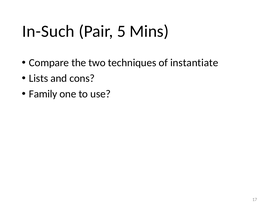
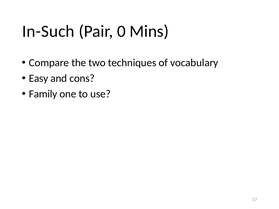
5: 5 -> 0
instantiate: instantiate -> vocabulary
Lists: Lists -> Easy
